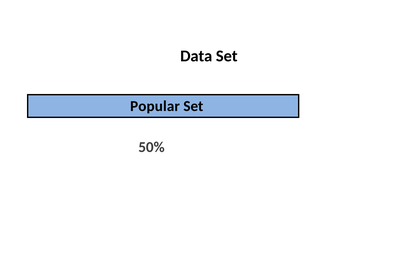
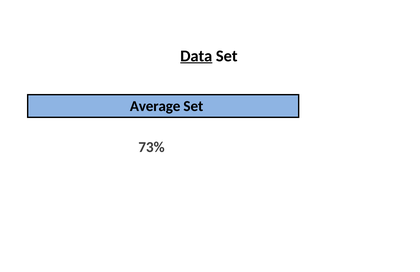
Data underline: none -> present
Popular: Popular -> Average
50%: 50% -> 73%
